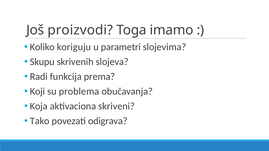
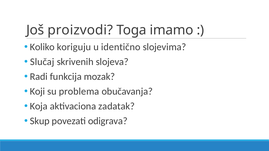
parametri: parametri -> identično
Skupu: Skupu -> Slučaj
prema: prema -> mozak
skriveni: skriveni -> zadatak
Tako: Tako -> Skup
